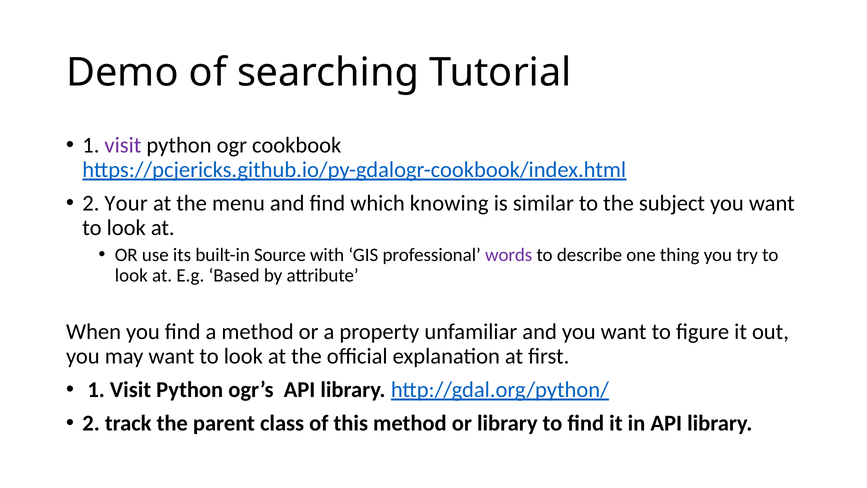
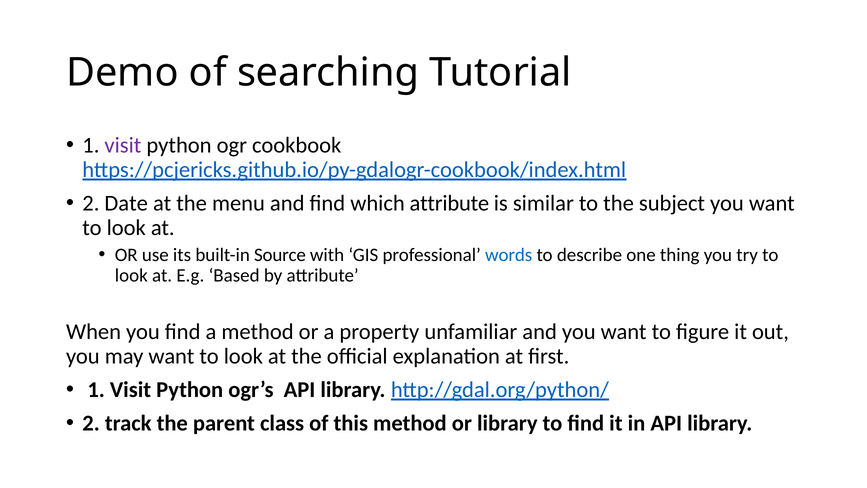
Your: Your -> Date
which knowing: knowing -> attribute
words colour: purple -> blue
